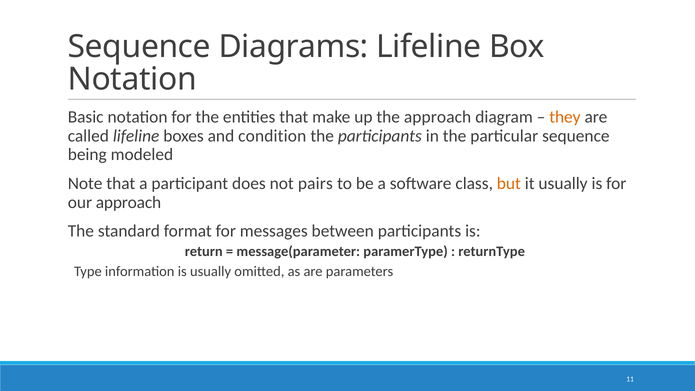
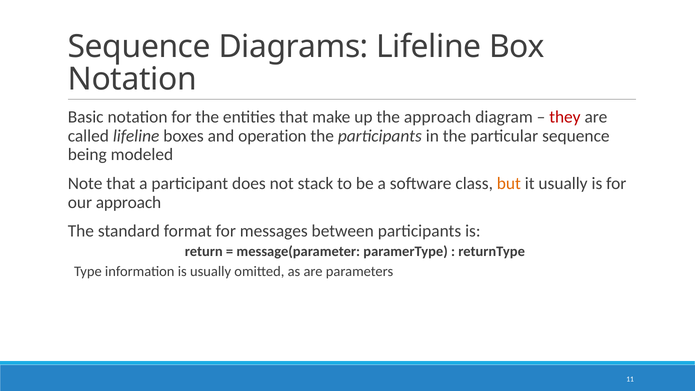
they colour: orange -> red
condition: condition -> operation
pairs: pairs -> stack
